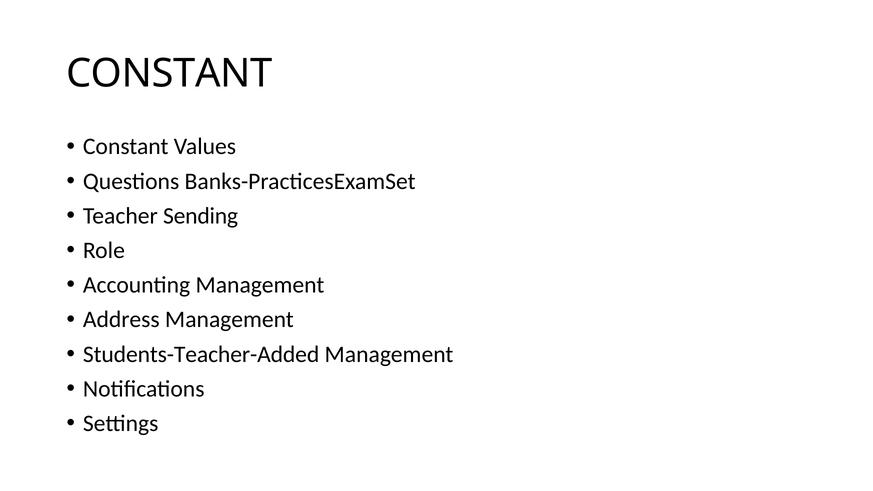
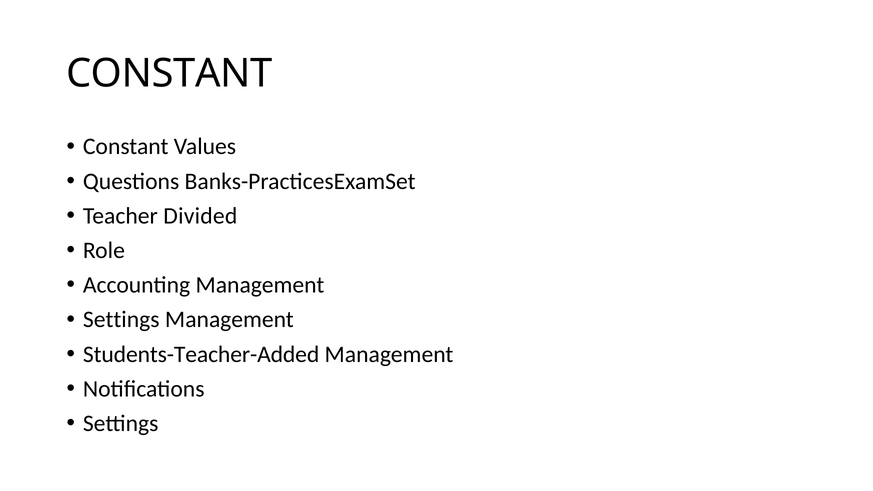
Sending: Sending -> Divided
Address at (121, 320): Address -> Settings
